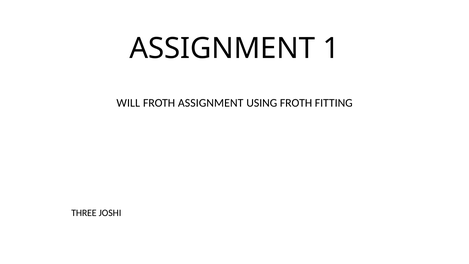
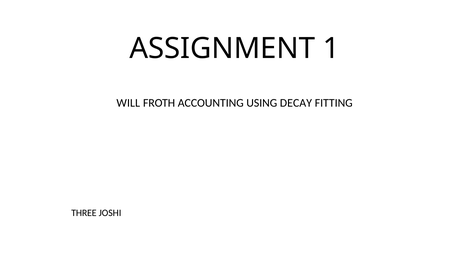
FROTH ASSIGNMENT: ASSIGNMENT -> ACCOUNTING
USING FROTH: FROTH -> DECAY
